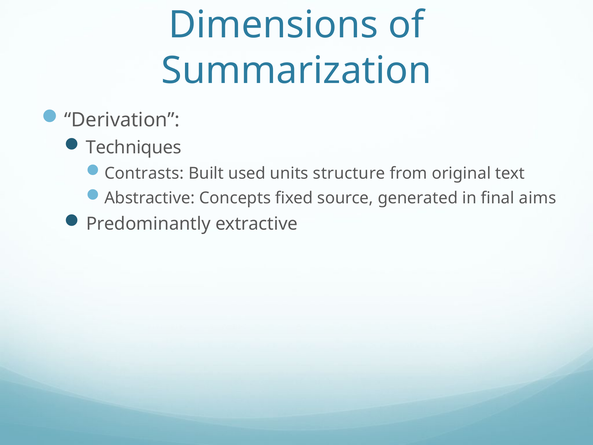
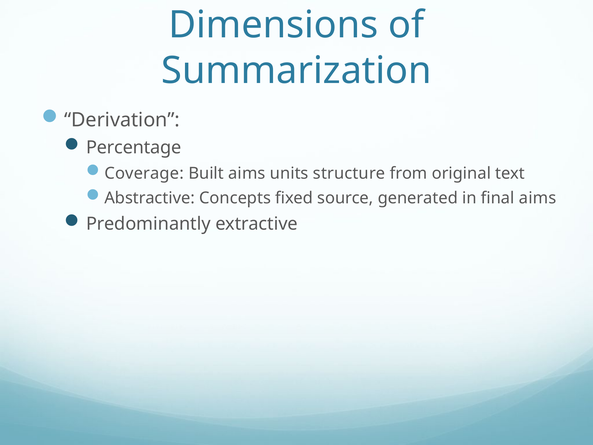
Techniques: Techniques -> Percentage
Contrasts: Contrasts -> Coverage
Built used: used -> aims
